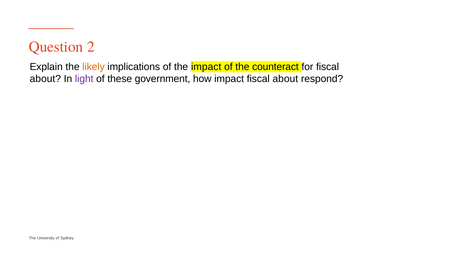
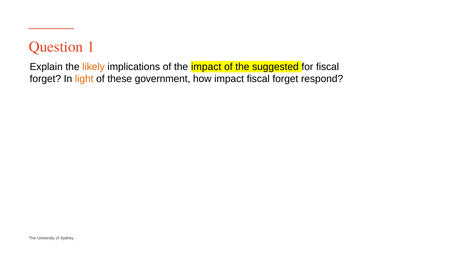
2: 2 -> 1
counteract: counteract -> suggested
about at (45, 79): about -> forget
light colour: purple -> orange
about at (285, 79): about -> forget
